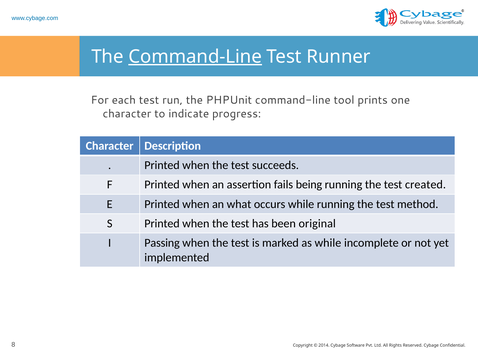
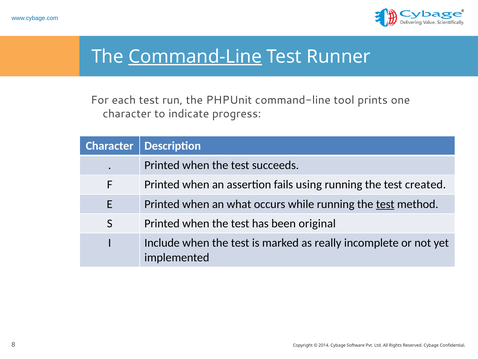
being: being -> using
test at (385, 204) underline: none -> present
Passing: Passing -> Include
as while: while -> really
